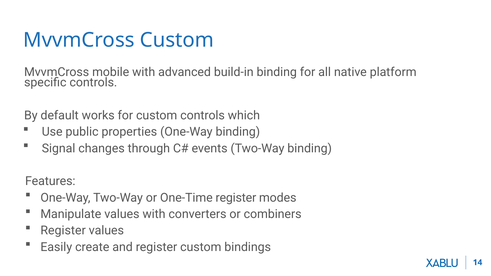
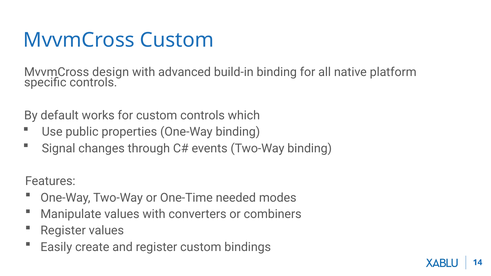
mobile: mobile -> design
One-Time register: register -> needed
